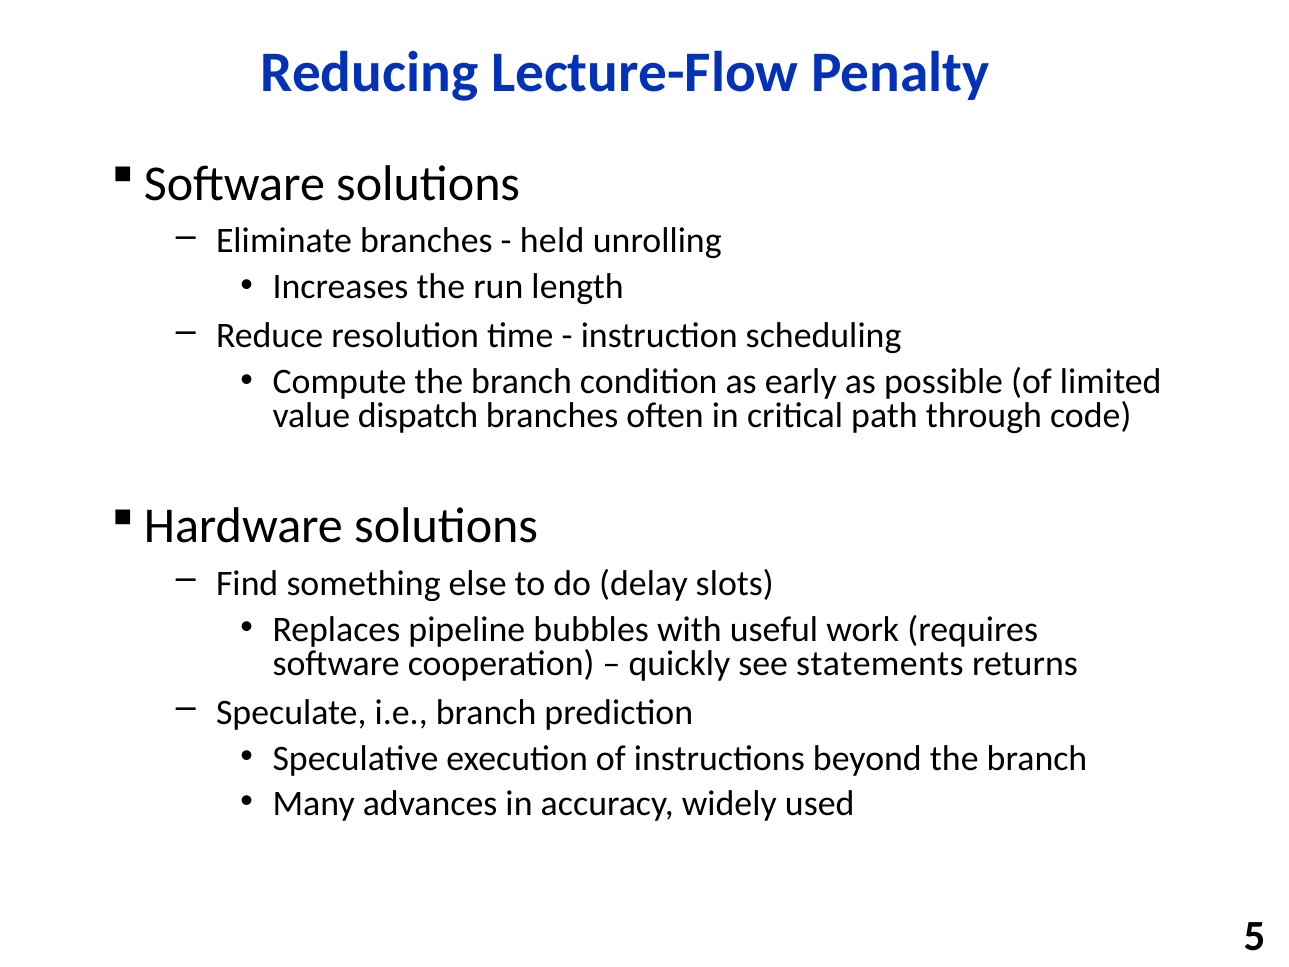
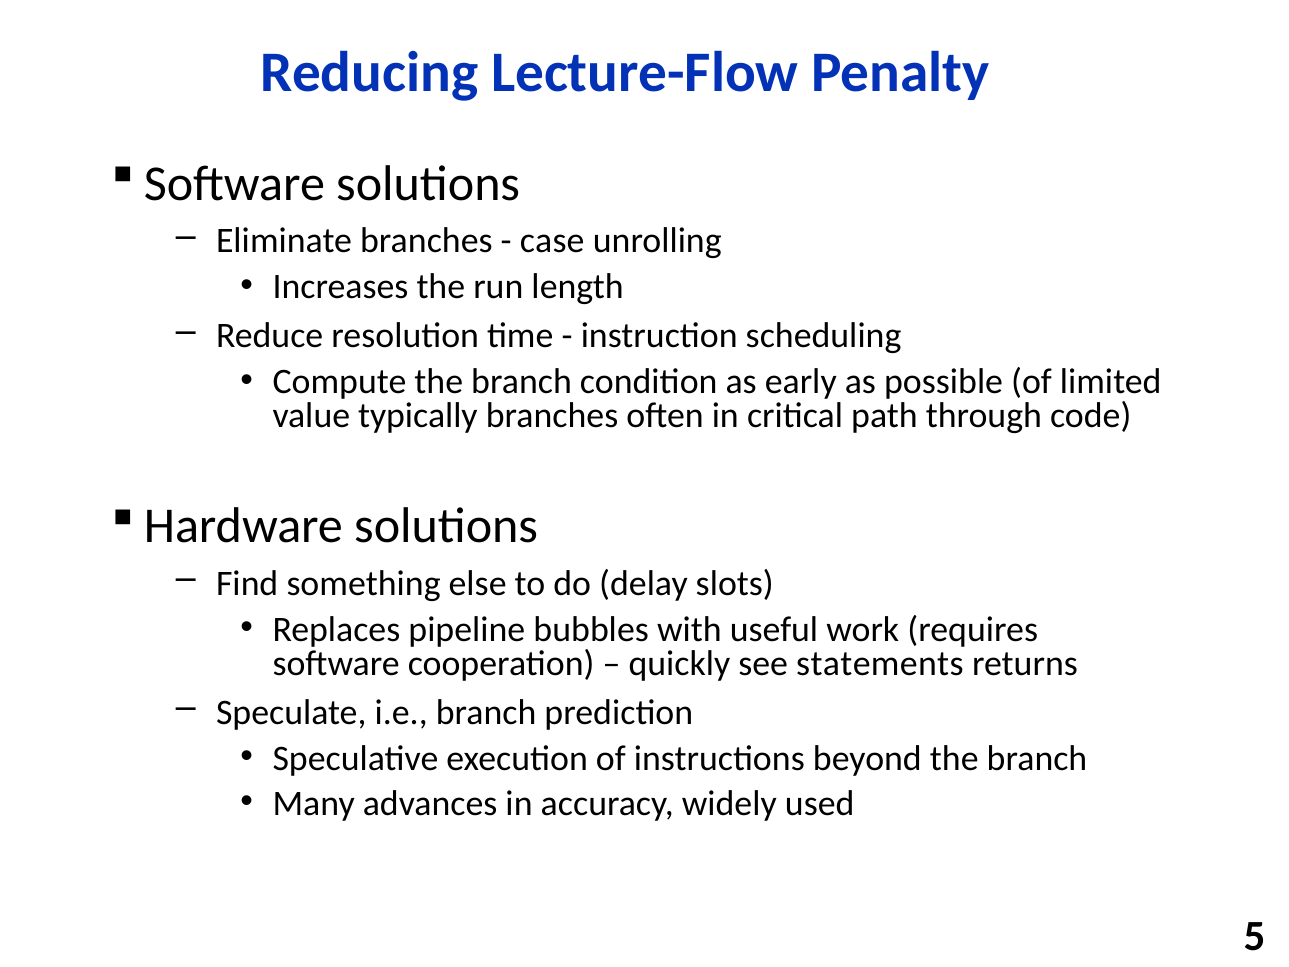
held: held -> case
dispatch: dispatch -> typically
